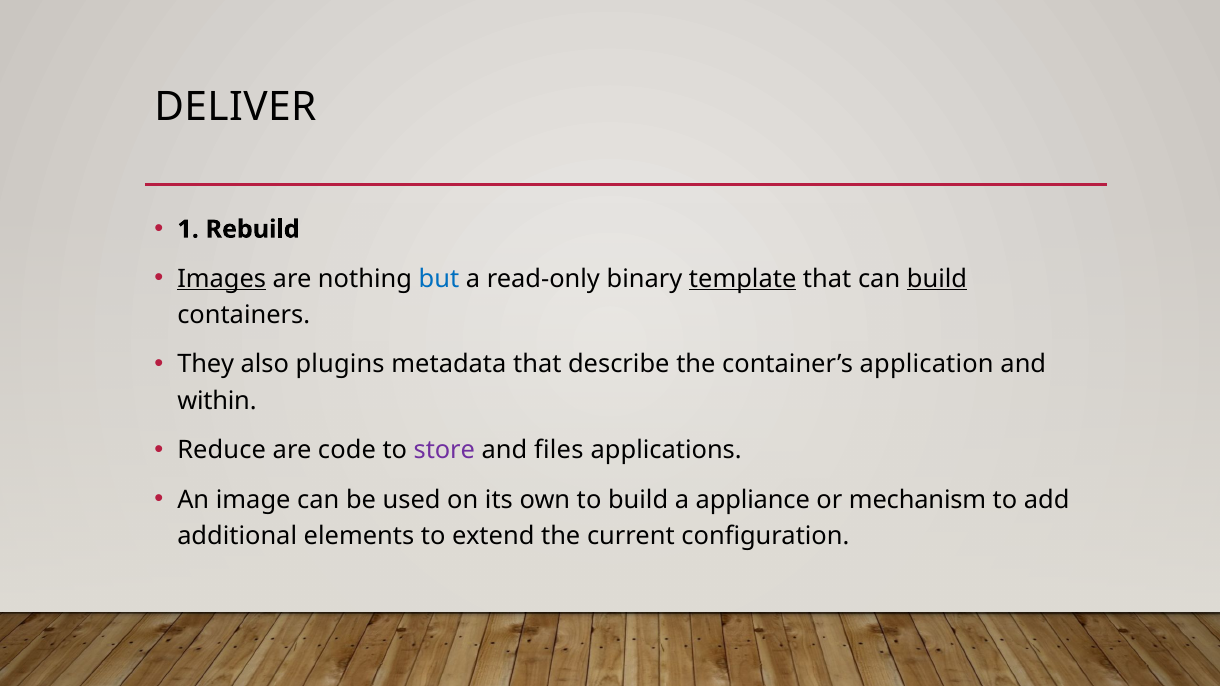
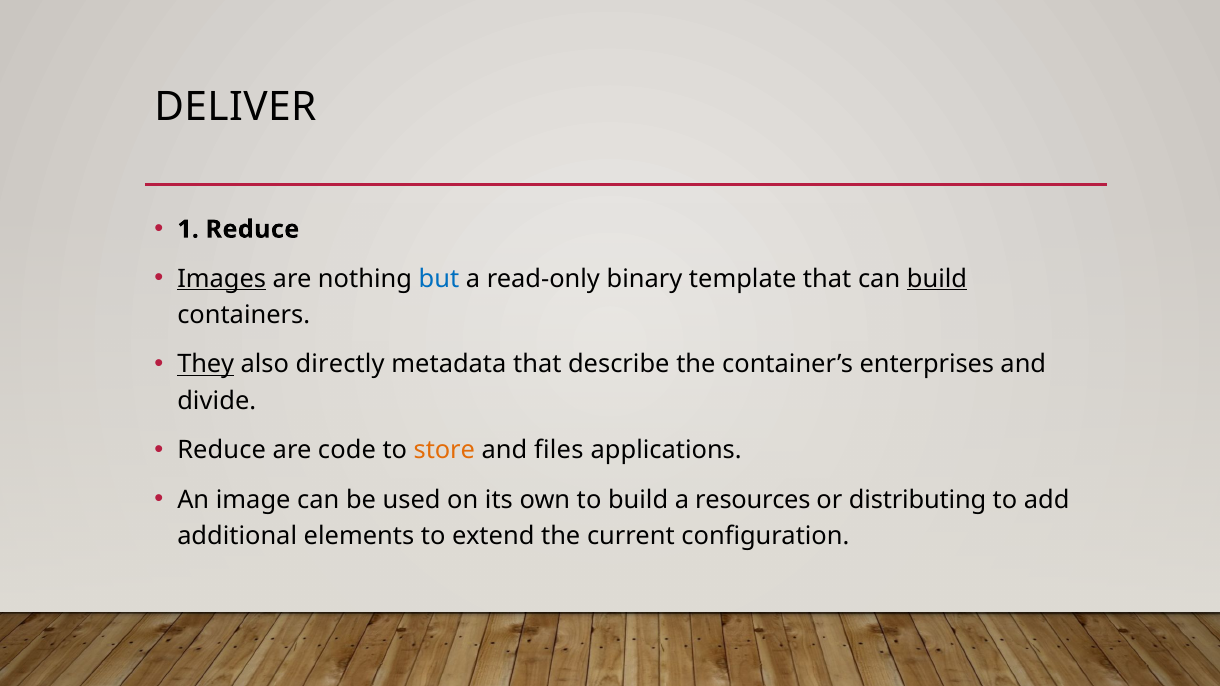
1 Rebuild: Rebuild -> Reduce
template underline: present -> none
They underline: none -> present
plugins: plugins -> directly
application: application -> enterprises
within: within -> divide
store colour: purple -> orange
appliance: appliance -> resources
mechanism: mechanism -> distributing
